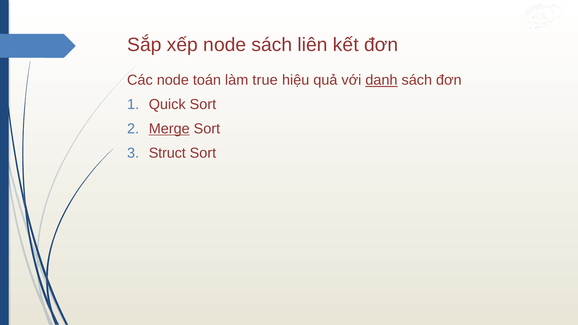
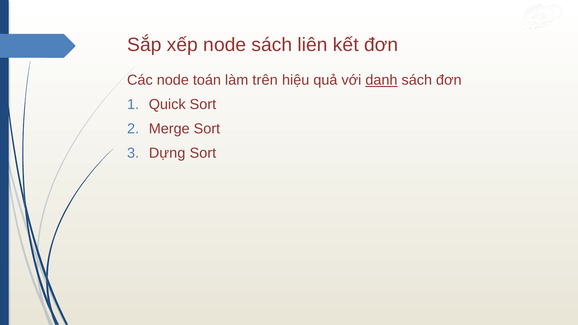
true: true -> trên
Merge underline: present -> none
Struct: Struct -> Dựng
